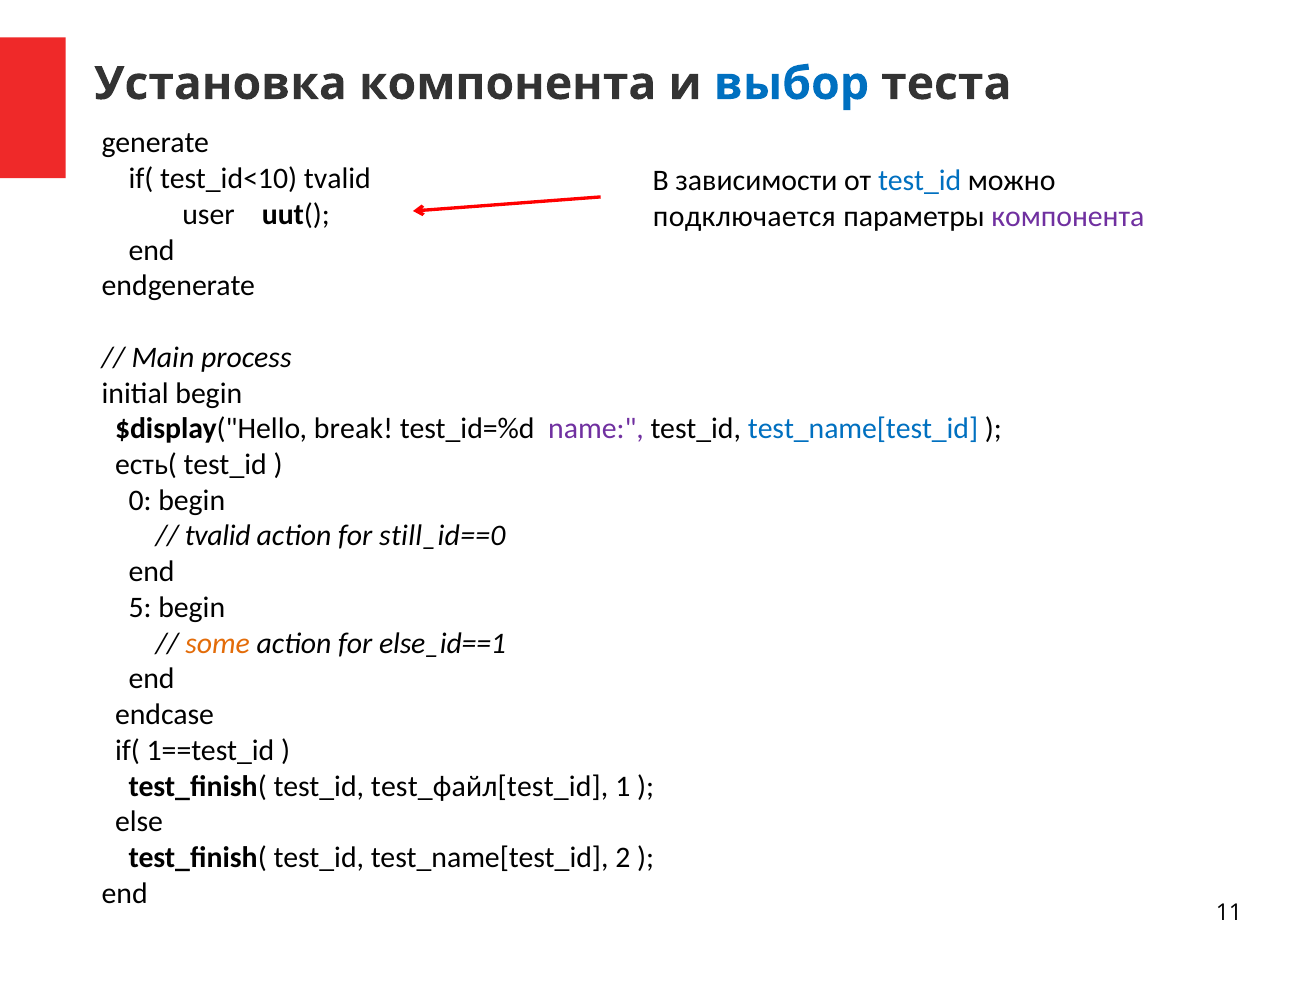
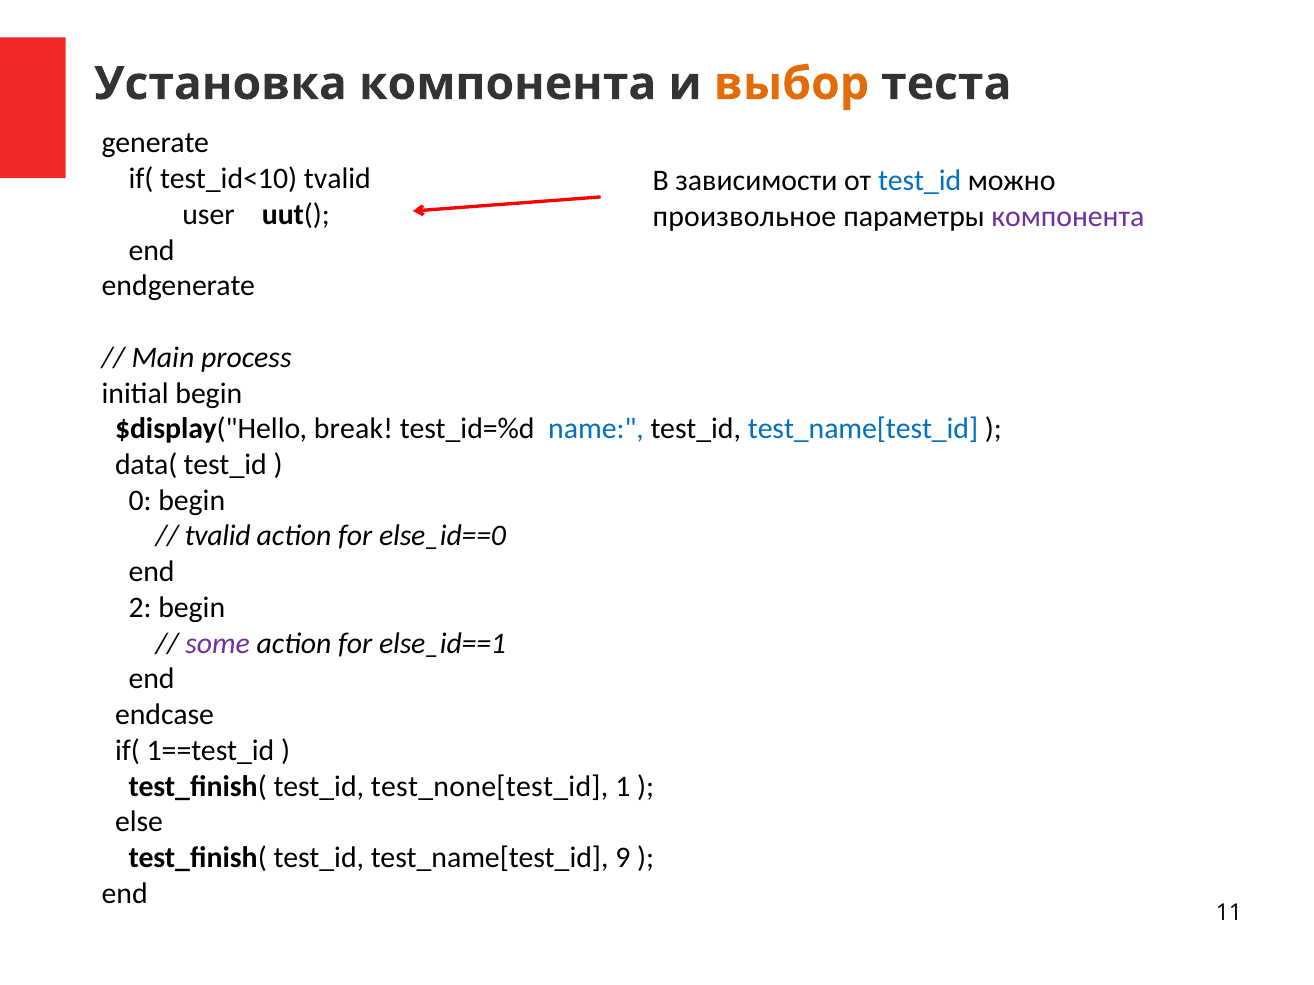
выбор colour: blue -> orange
подключается: подключается -> произвольное
name colour: purple -> blue
есть(: есть( -> data(
still_id==0: still_id==0 -> else_id==0
5: 5 -> 2
some colour: orange -> purple
test_файл[test_id: test_файл[test_id -> test_none[test_id
2: 2 -> 9
